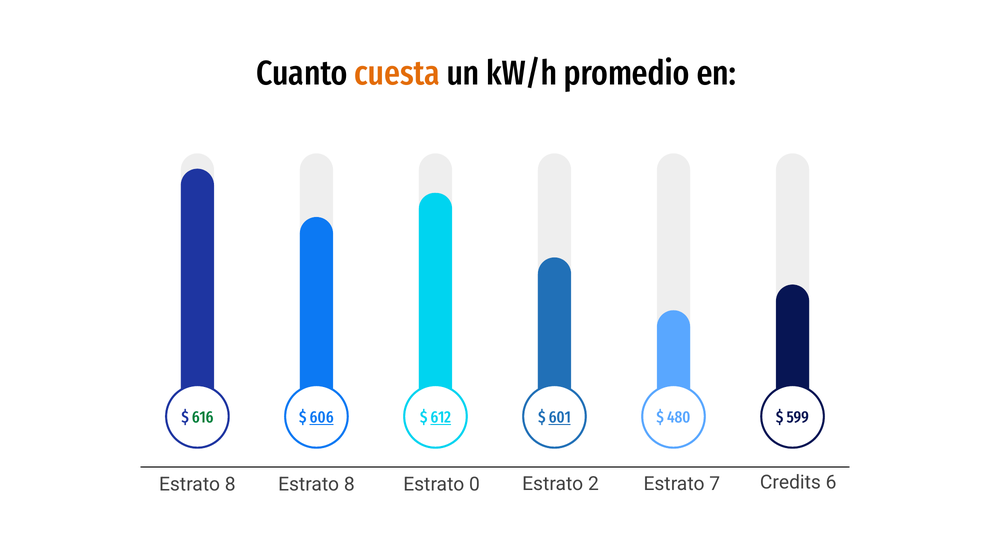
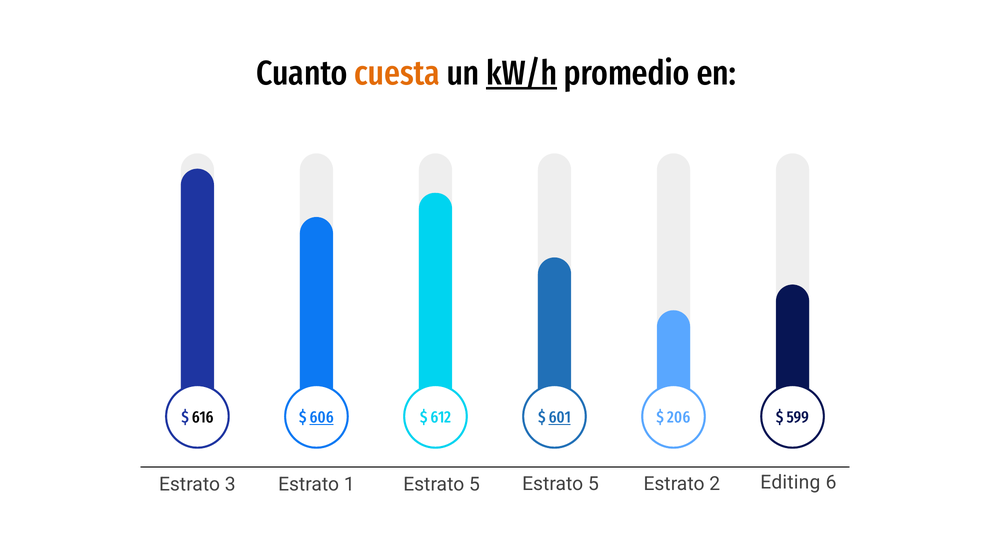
kW/h underline: none -> present
616 colour: green -> black
612 underline: present -> none
480: 480 -> 206
Credits: Credits -> Editing
2 at (593, 484): 2 -> 5
7: 7 -> 2
8 at (230, 484): 8 -> 3
8 at (349, 484): 8 -> 1
0 at (474, 484): 0 -> 5
